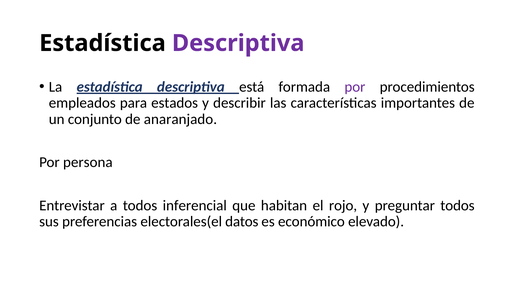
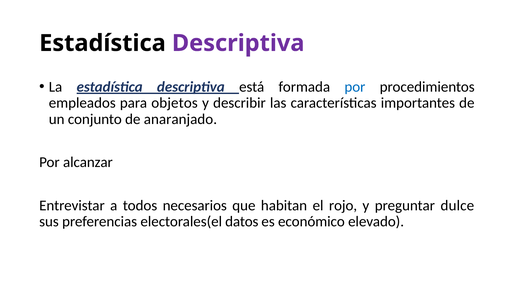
por at (355, 87) colour: purple -> blue
estados: estados -> objetos
persona: persona -> alcanzar
inferencial: inferencial -> necesarios
preguntar todos: todos -> dulce
